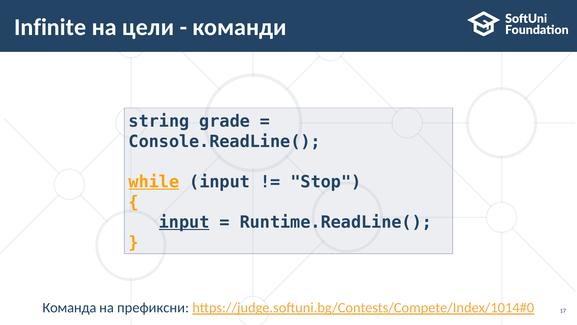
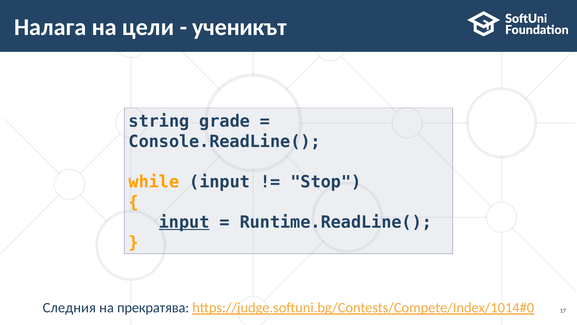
Infinite: Infinite -> Налага
команди: команди -> ученикът
while underline: present -> none
Команда: Команда -> Следния
префиксни: префиксни -> прекратява
